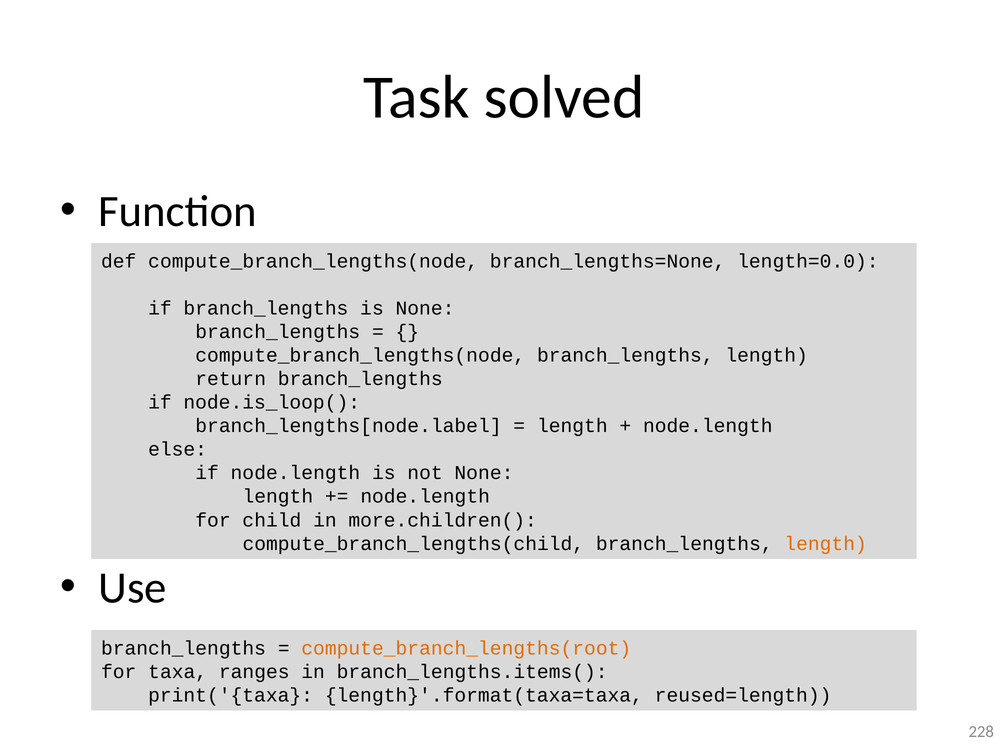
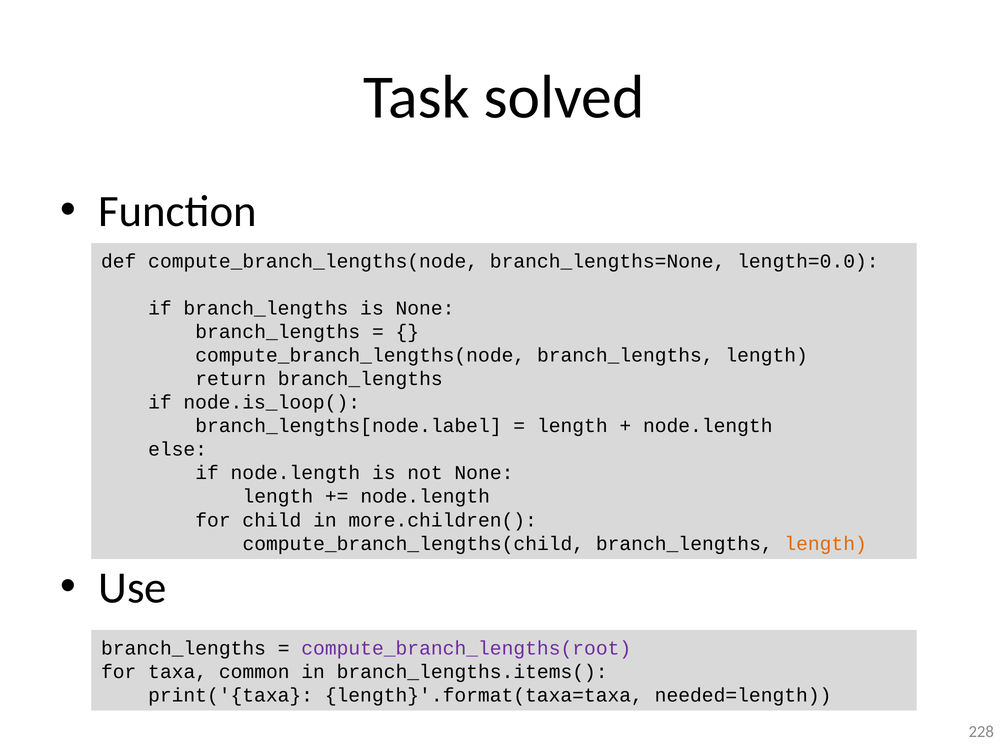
compute_branch_lengths(root colour: orange -> purple
ranges: ranges -> common
reused=length: reused=length -> needed=length
